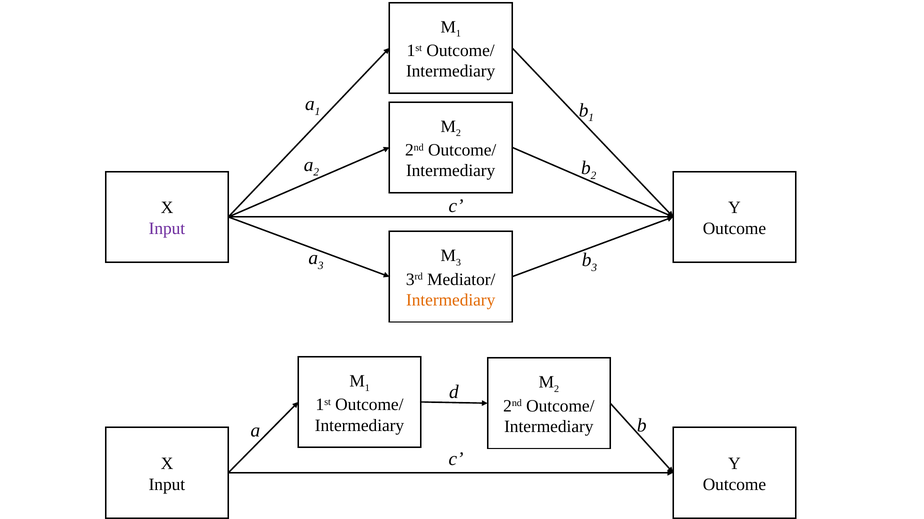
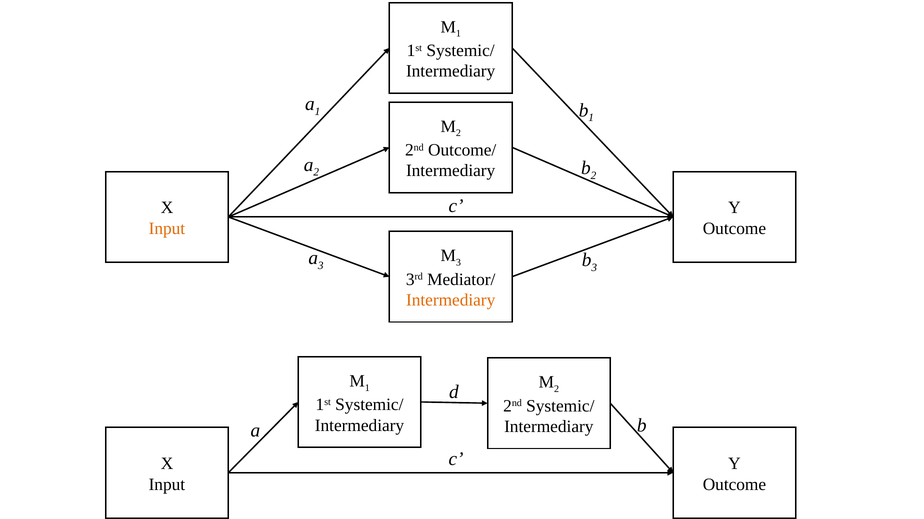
Outcome/ at (460, 51): Outcome/ -> Systemic/
Input at (167, 229) colour: purple -> orange
Outcome/ at (369, 405): Outcome/ -> Systemic/
Outcome/ at (560, 406): Outcome/ -> Systemic/
